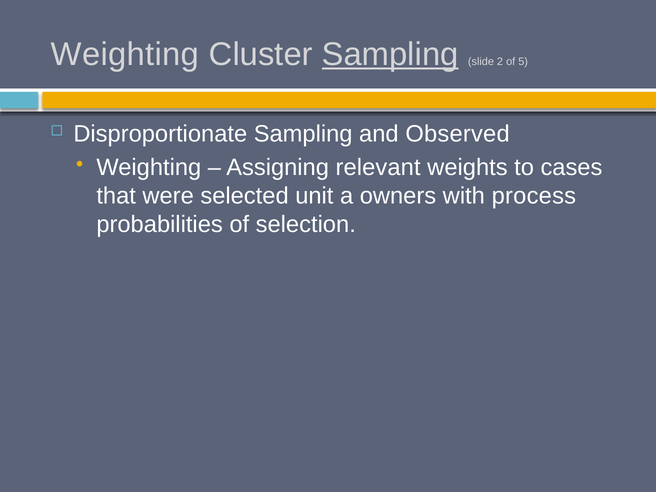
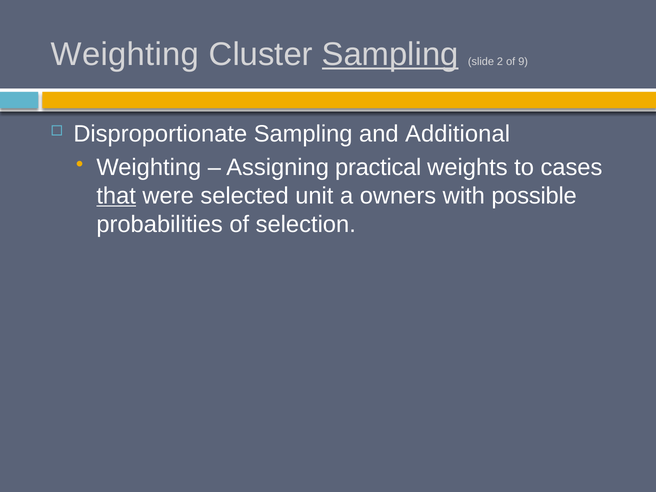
5: 5 -> 9
Observed: Observed -> Additional
relevant: relevant -> practical
that underline: none -> present
process: process -> possible
